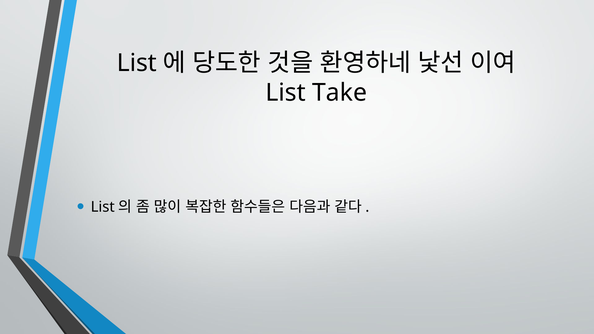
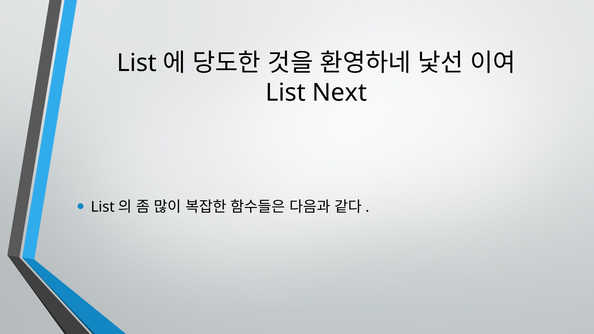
Take: Take -> Next
